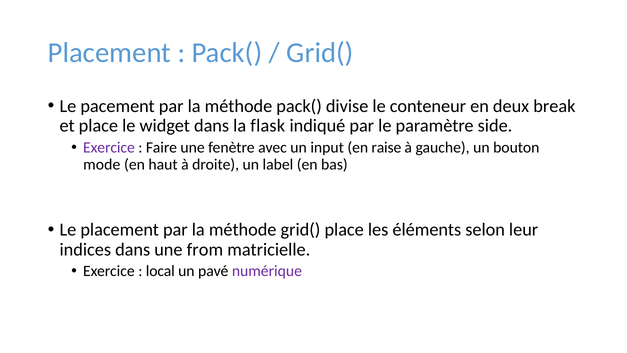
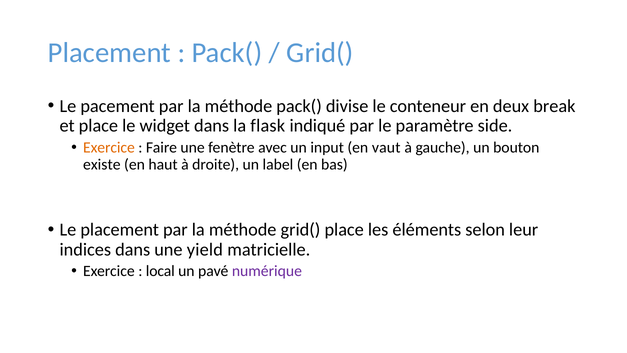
Exercice at (109, 147) colour: purple -> orange
raise: raise -> vaut
mode: mode -> existe
from: from -> yield
